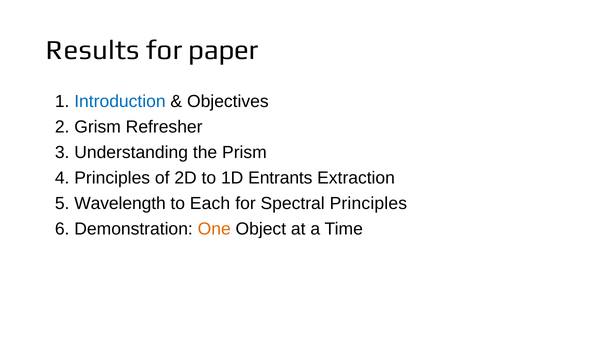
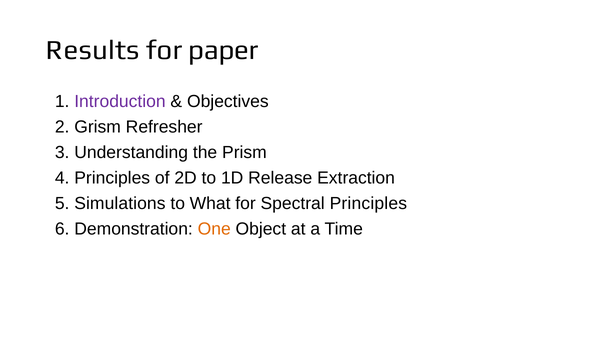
Introduction colour: blue -> purple
Entrants: Entrants -> Release
Wavelength: Wavelength -> Simulations
Each: Each -> What
